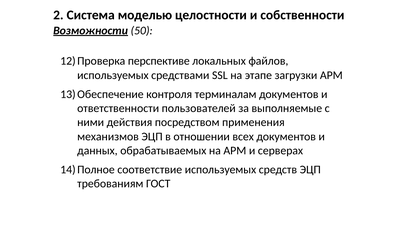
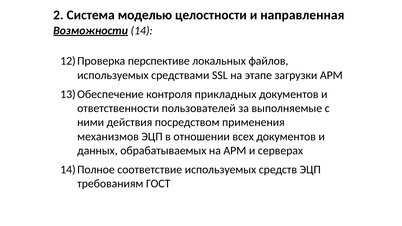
собственности: собственности -> направленная
50: 50 -> 14
терминалам: терминалам -> прикладных
